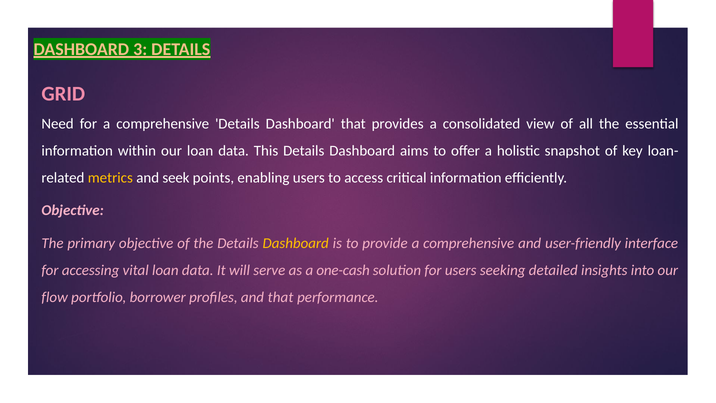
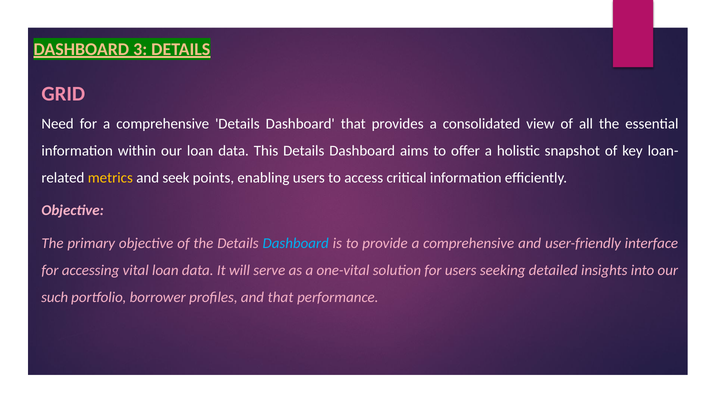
Dashboard at (296, 243) colour: yellow -> light blue
one-cash: one-cash -> one-vital
flow: flow -> such
